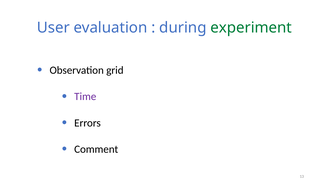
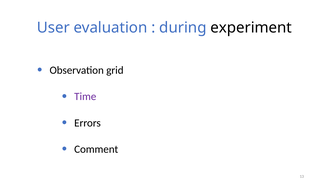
experiment colour: green -> black
